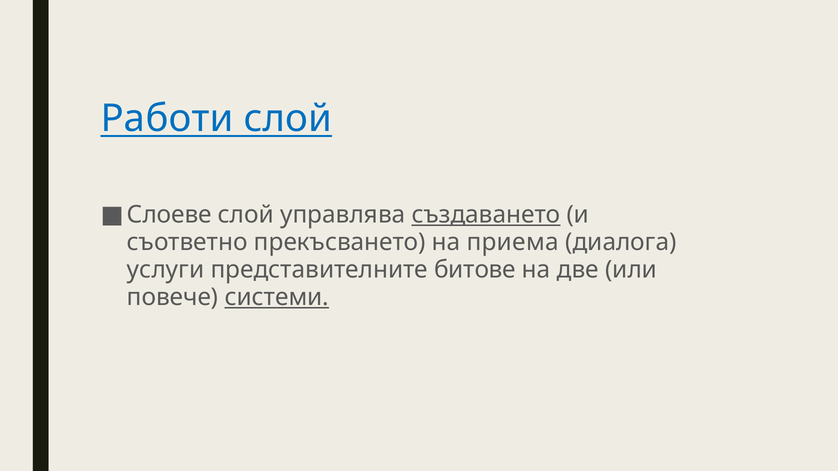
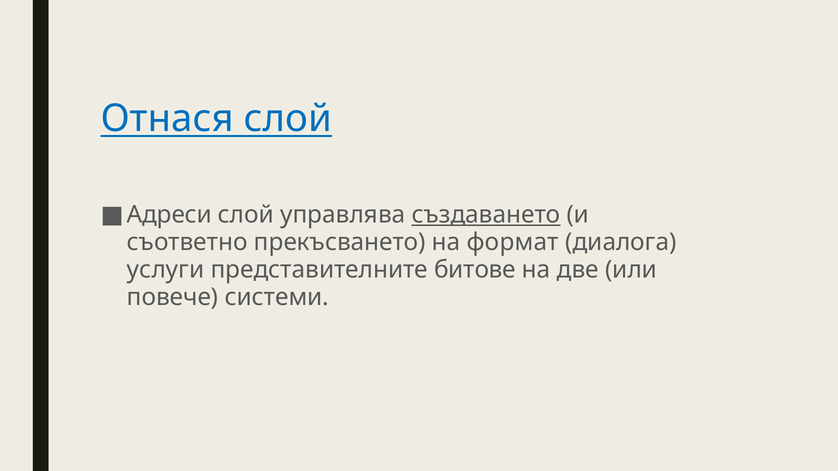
Работи: Работи -> Отнася
Слоеве: Слоеве -> Адреси
приема: приема -> формат
системи underline: present -> none
